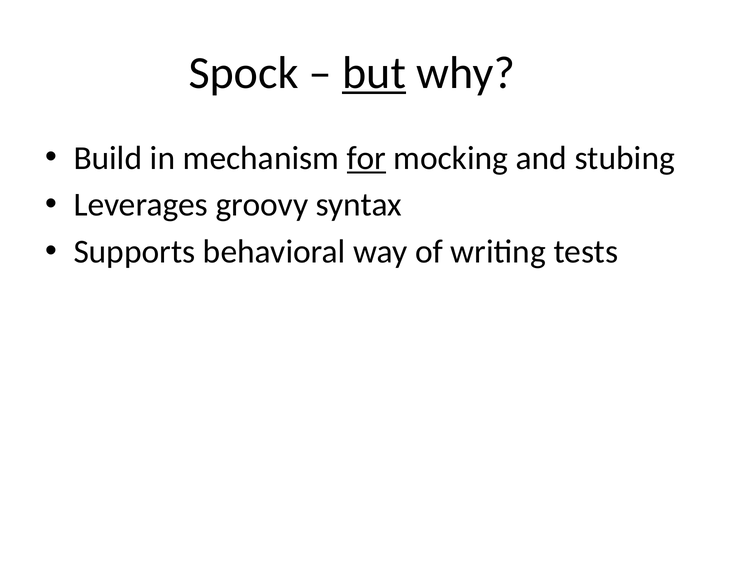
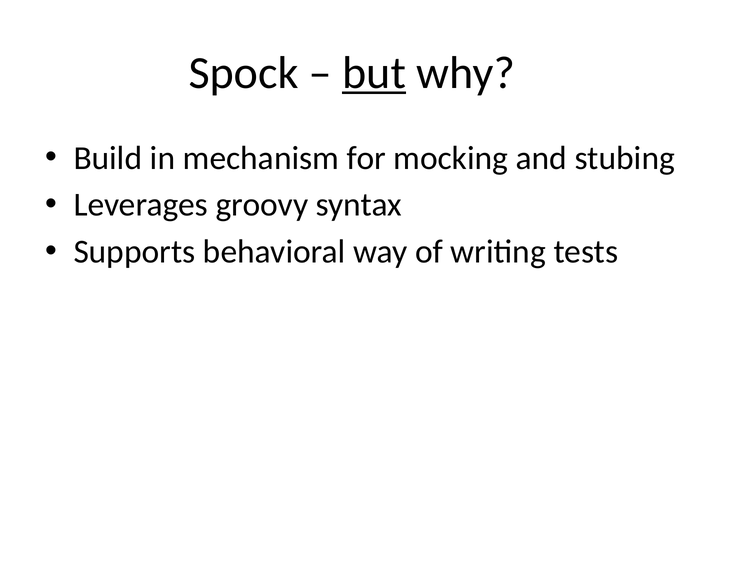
for underline: present -> none
